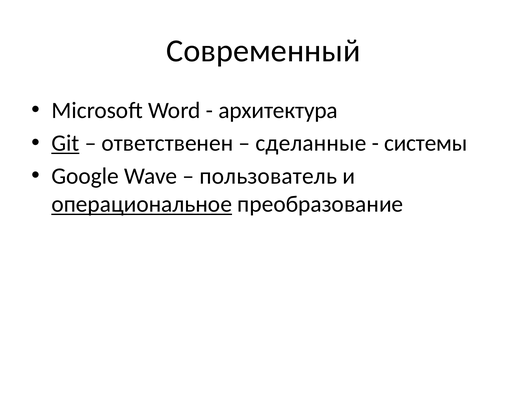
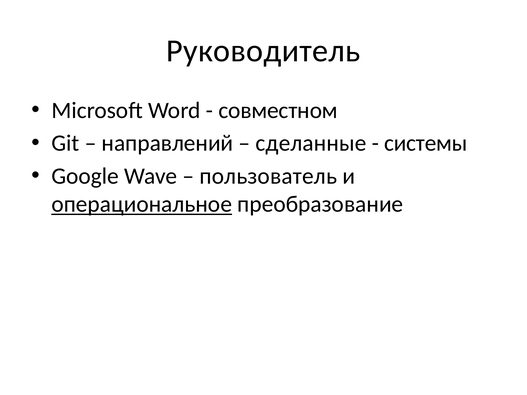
Современный: Современный -> Руководитель
архитектура: архитектура -> совместном
Git underline: present -> none
ответственен: ответственен -> направлений
